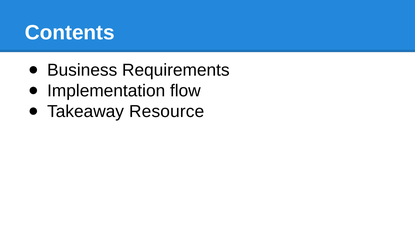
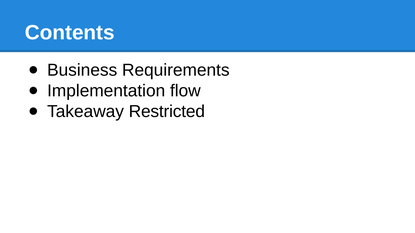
Resource: Resource -> Restricted
